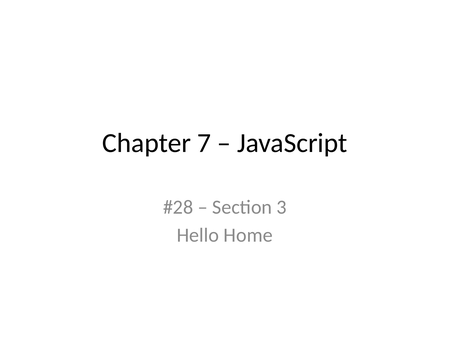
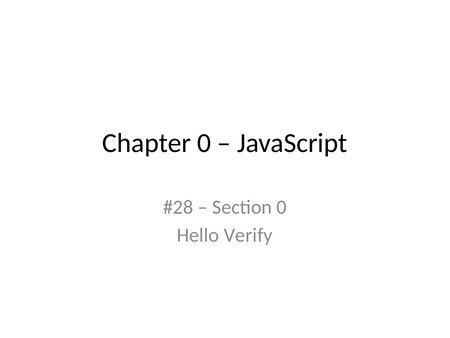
Chapter 7: 7 -> 0
Section 3: 3 -> 0
Home: Home -> Verify
